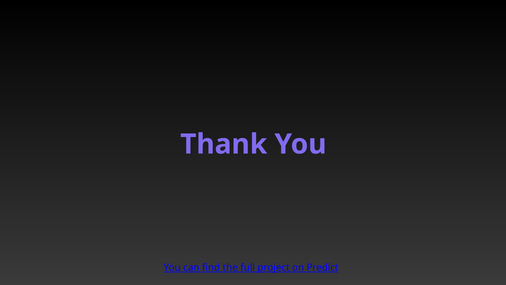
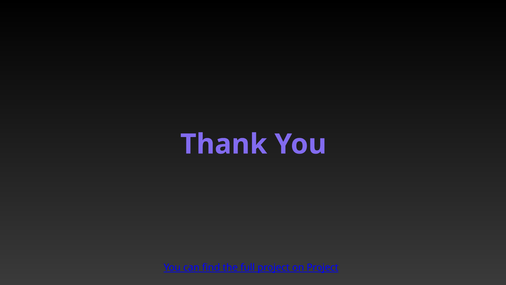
on Predict: Predict -> Project
